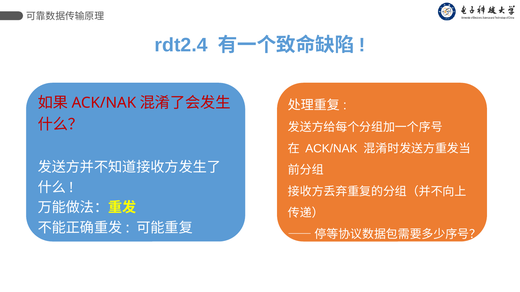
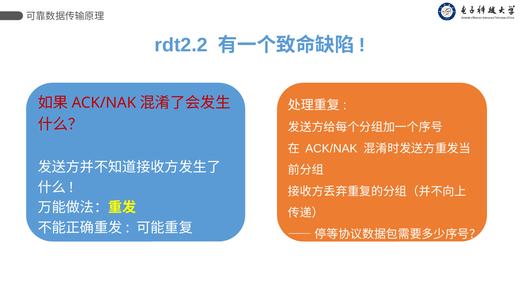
rdt2.4: rdt2.4 -> rdt2.2
